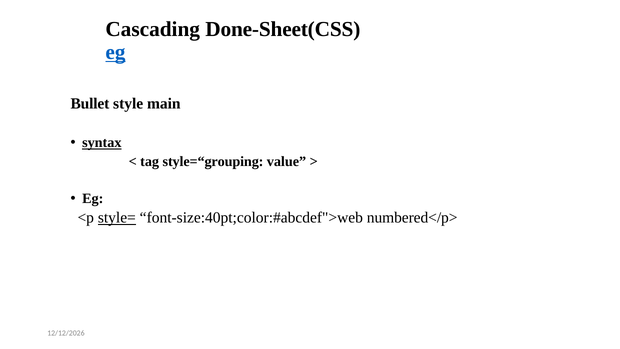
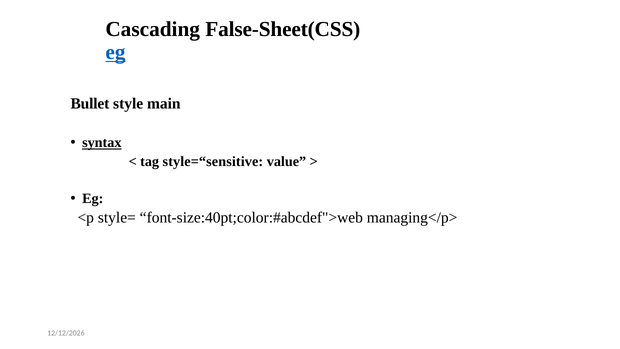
Done-Sheet(CSS: Done-Sheet(CSS -> False-Sheet(CSS
style=“grouping: style=“grouping -> style=“sensitive
style= underline: present -> none
numbered</p>: numbered</p> -> managing</p>
